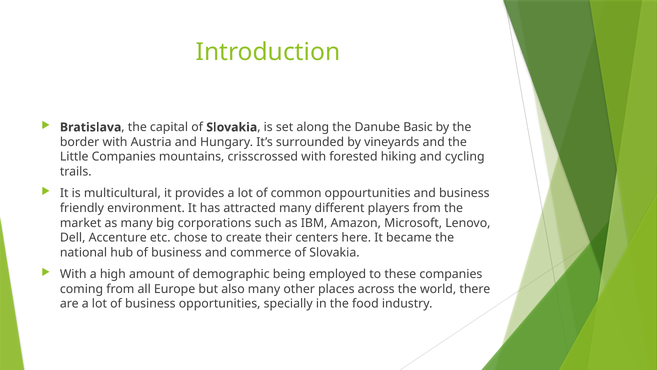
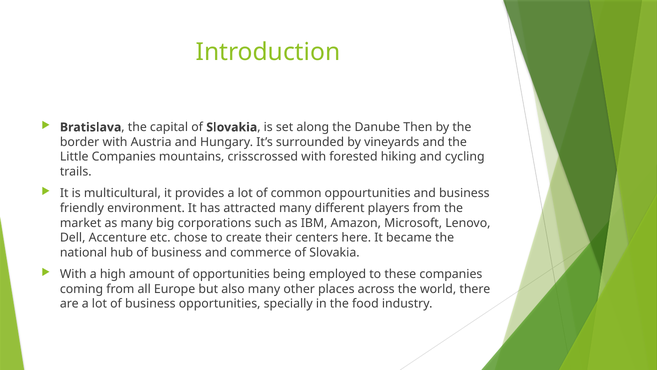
Basic: Basic -> Then
of demographic: demographic -> opportunities
